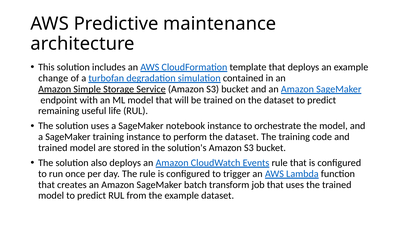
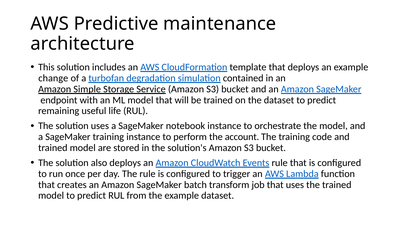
perform the dataset: dataset -> account
